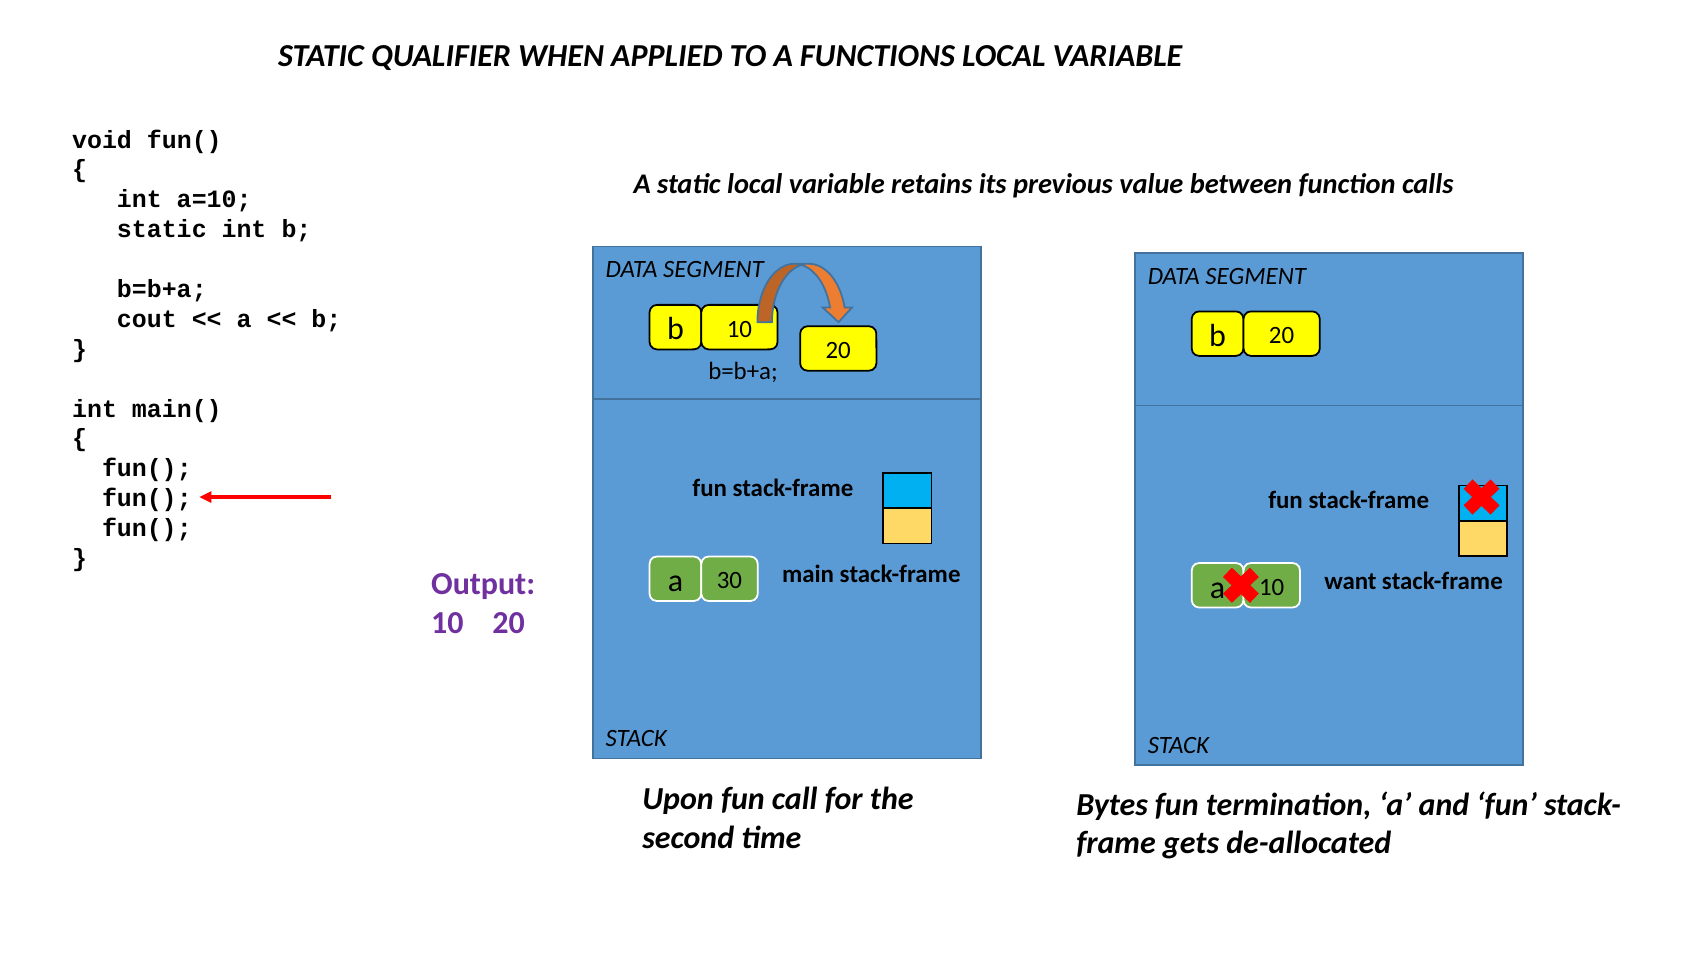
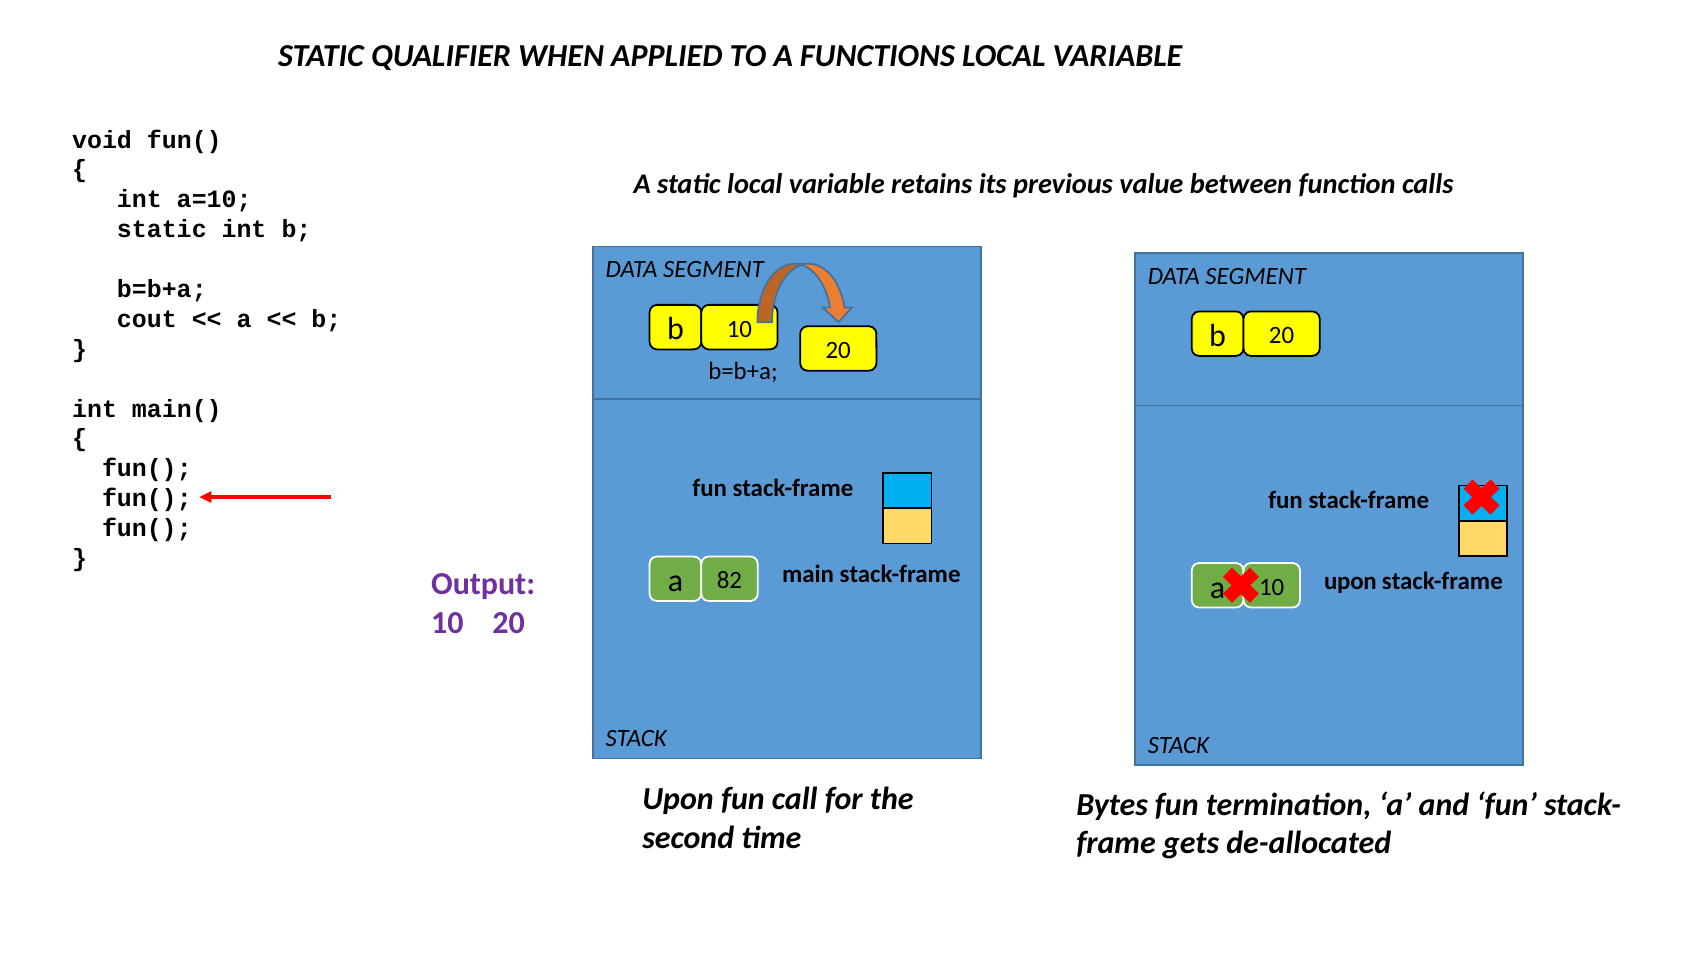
30: 30 -> 82
10 want: want -> upon
